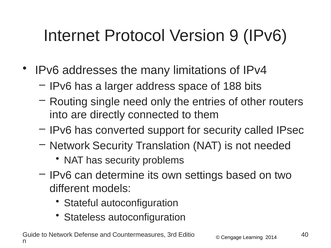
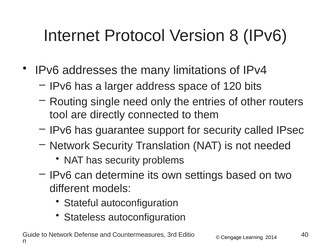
9: 9 -> 8
188: 188 -> 120
into: into -> tool
converted: converted -> guarantee
